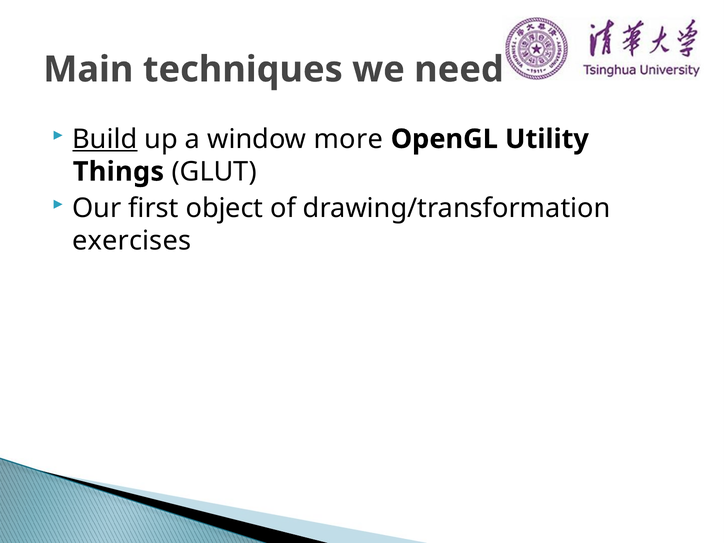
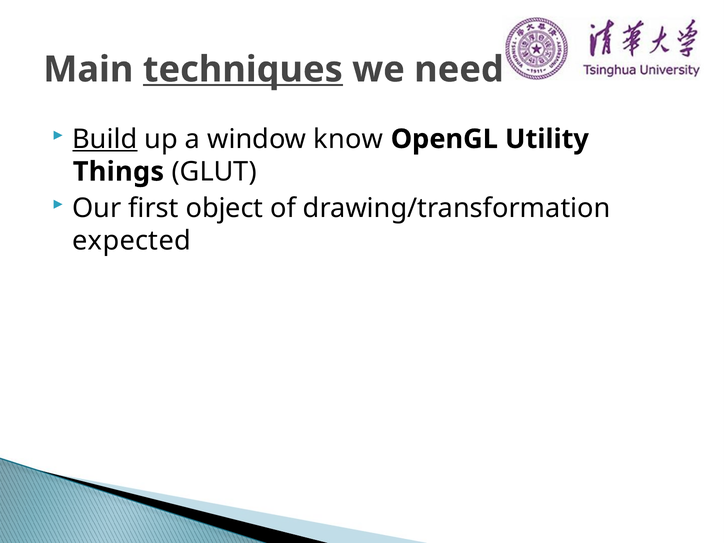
techniques underline: none -> present
more: more -> know
exercises: exercises -> expected
